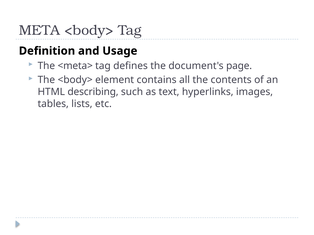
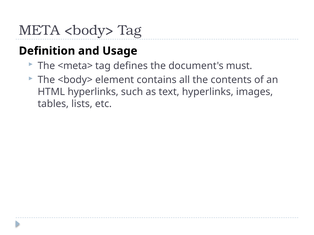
page: page -> must
HTML describing: describing -> hyperlinks
